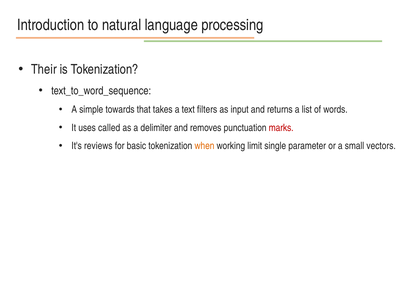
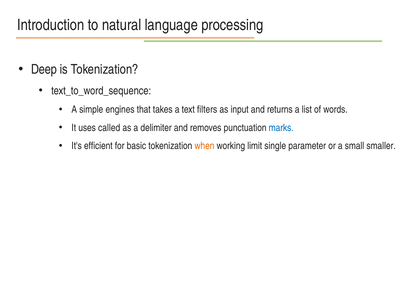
Their: Their -> Deep
towards: towards -> engines
marks colour: red -> blue
reviews: reviews -> efficient
vectors: vectors -> smaller
